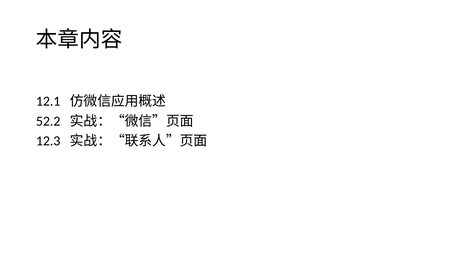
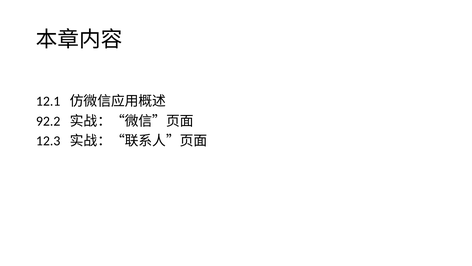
52.2: 52.2 -> 92.2
